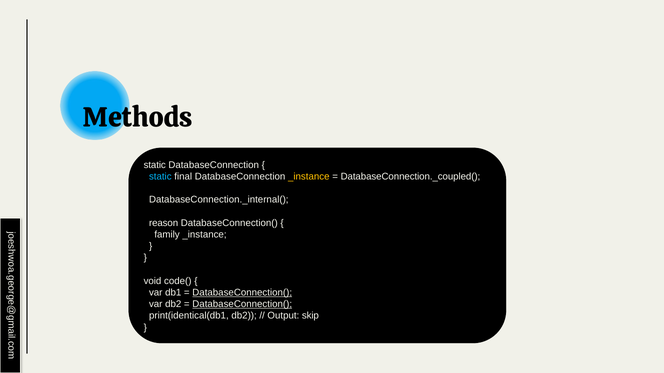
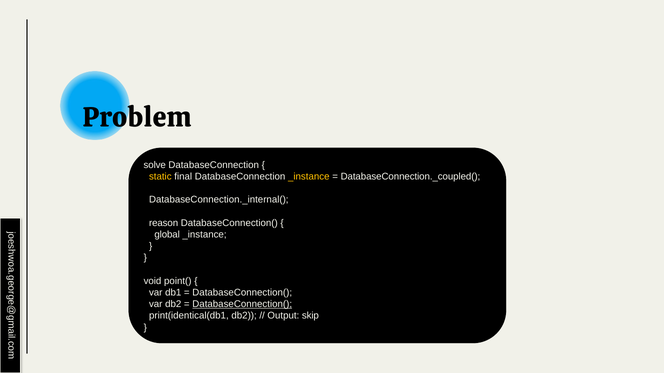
Methods: Methods -> Problem
static at (155, 165): static -> solve
static at (160, 177) colour: light blue -> yellow
family: family -> global
code(: code( -> point(
DatabaseConnection( at (242, 293) underline: present -> none
